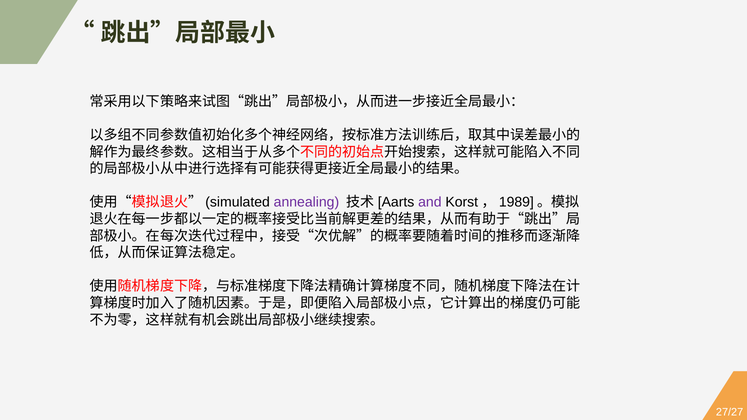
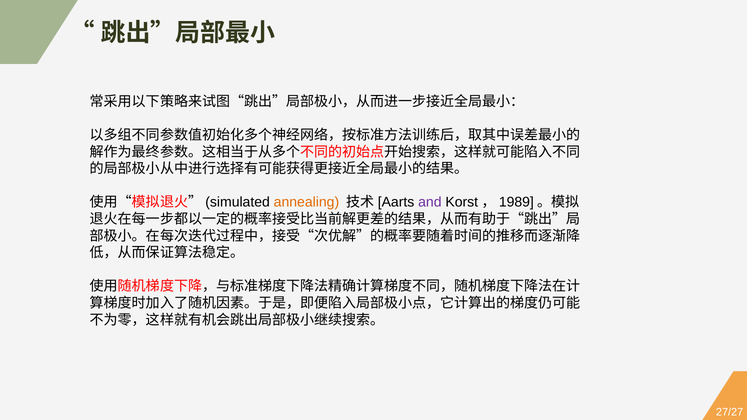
annealing colour: purple -> orange
